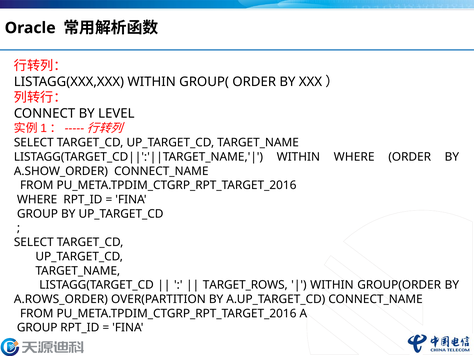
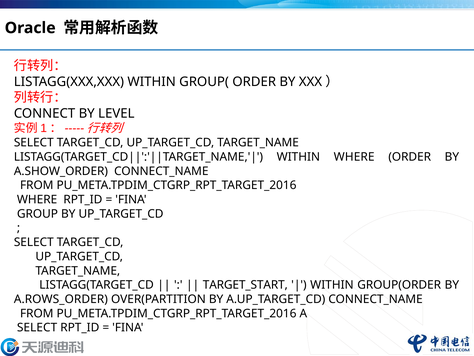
TARGET_ROWS: TARGET_ROWS -> TARGET_START
GROUP at (37, 327): GROUP -> SELECT
